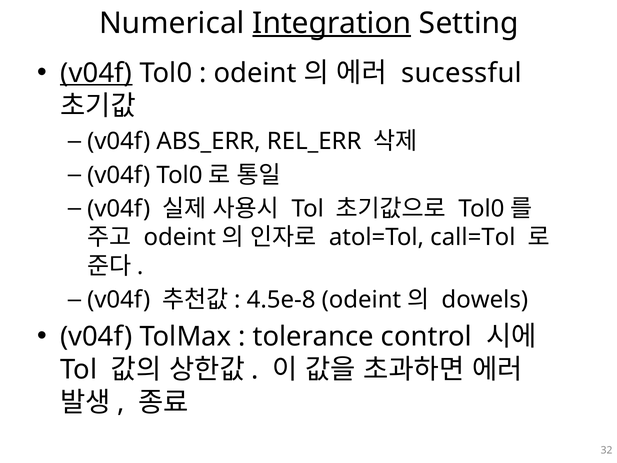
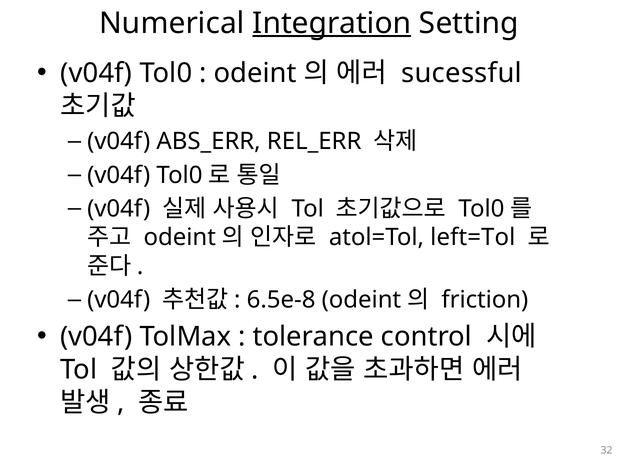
v04f at (96, 73) underline: present -> none
call=Tol: call=Tol -> left=Tol
4.5e-8: 4.5e-8 -> 6.5e-8
dowels: dowels -> friction
